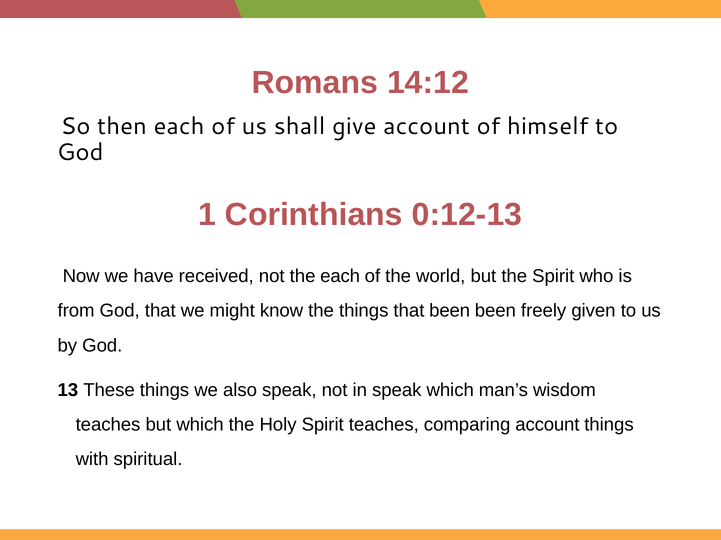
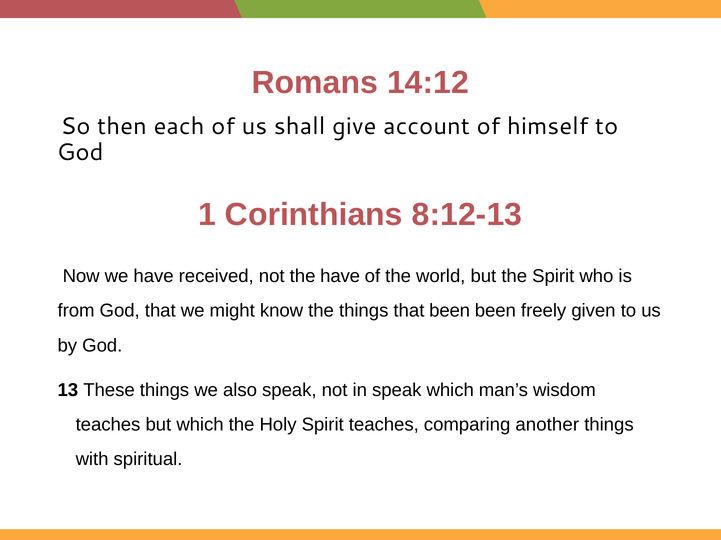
0:12-13: 0:12-13 -> 8:12-13
the each: each -> have
comparing account: account -> another
